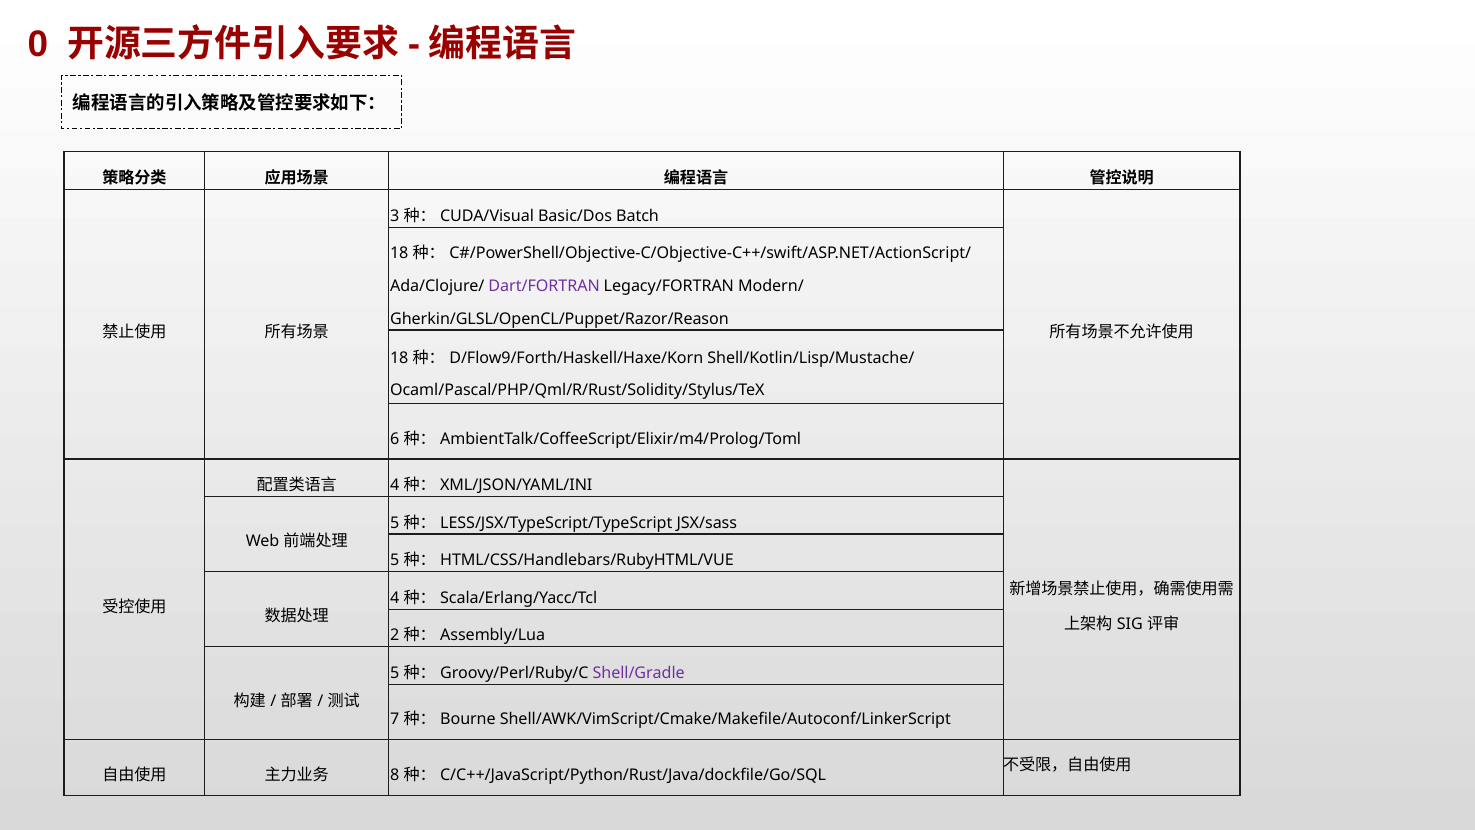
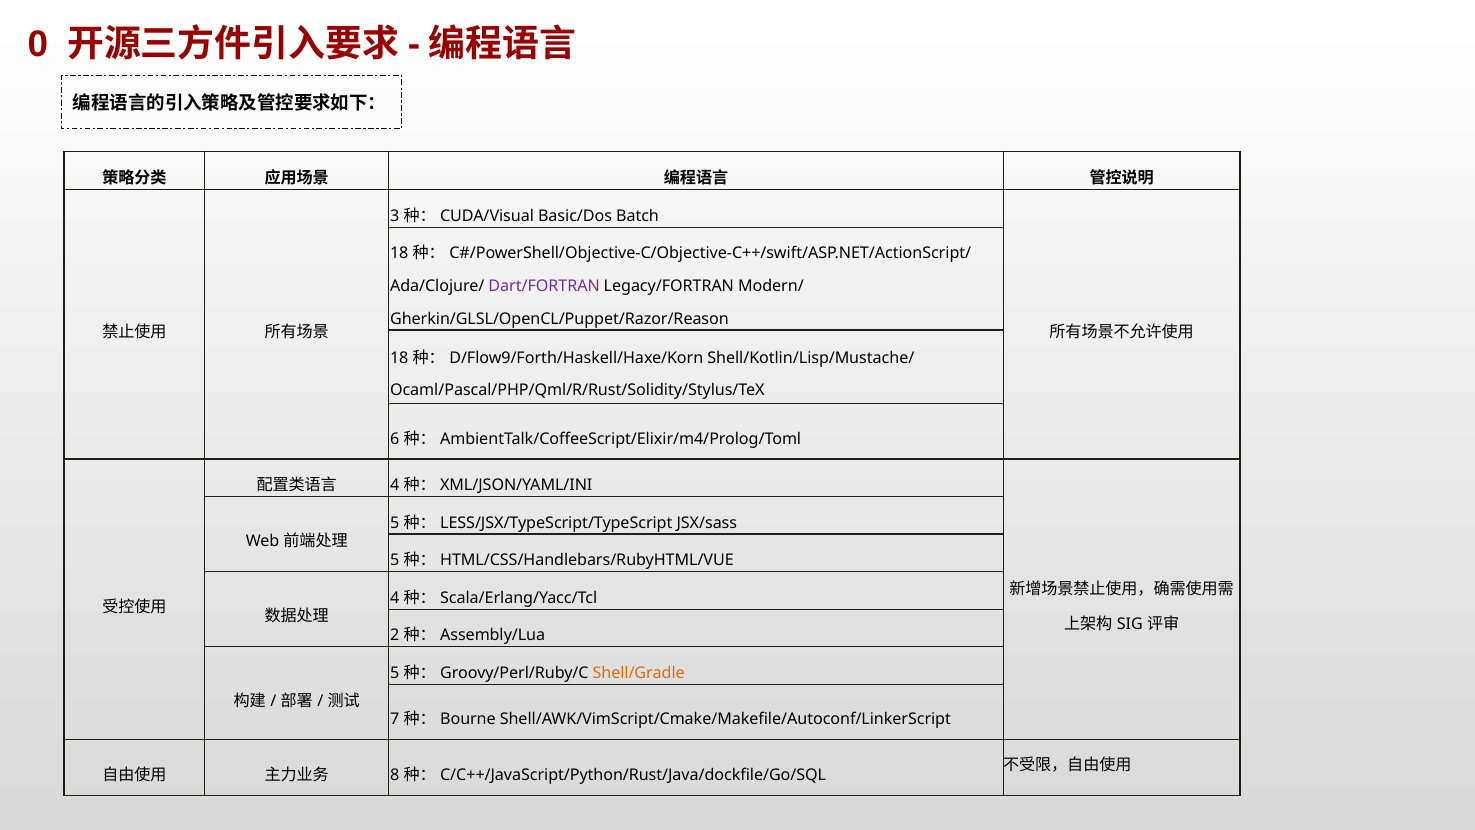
Shell/Gradle colour: purple -> orange
